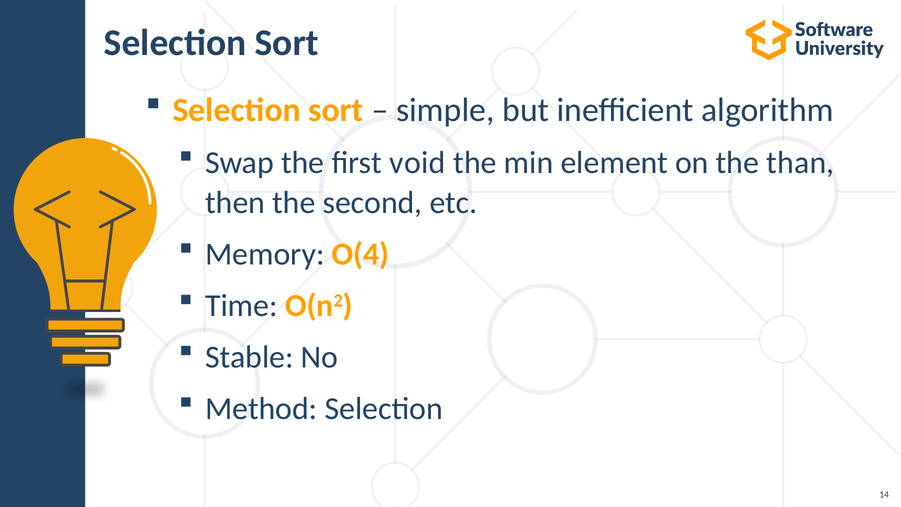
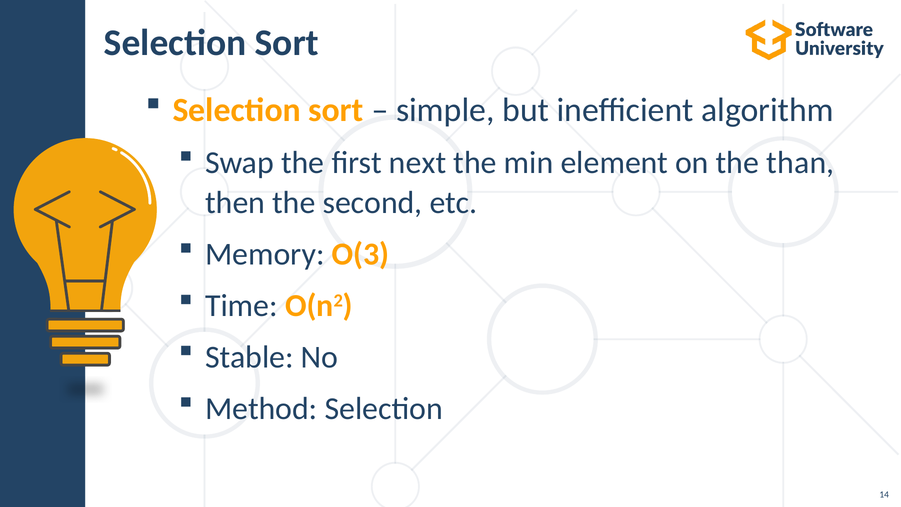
void: void -> next
O(4: O(4 -> O(3
